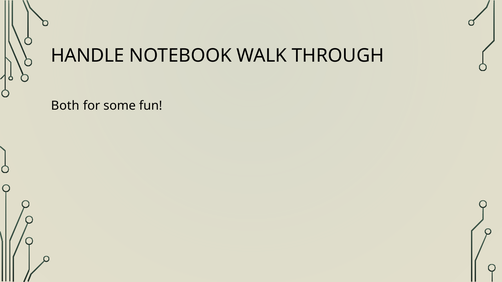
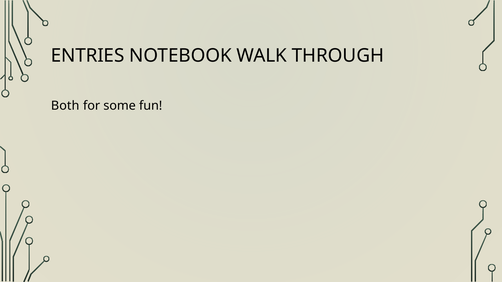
HANDLE: HANDLE -> ENTRIES
